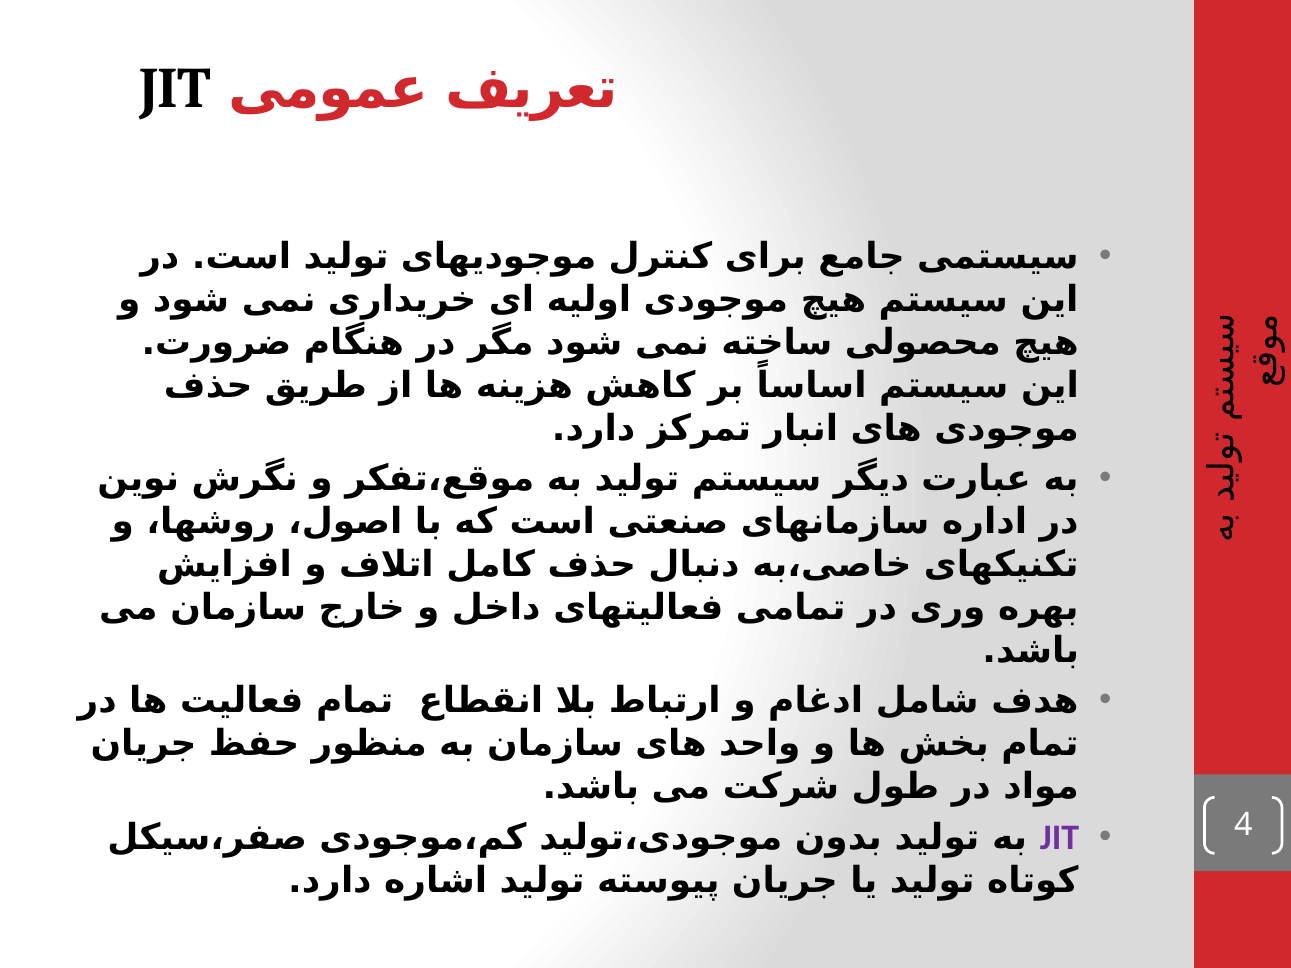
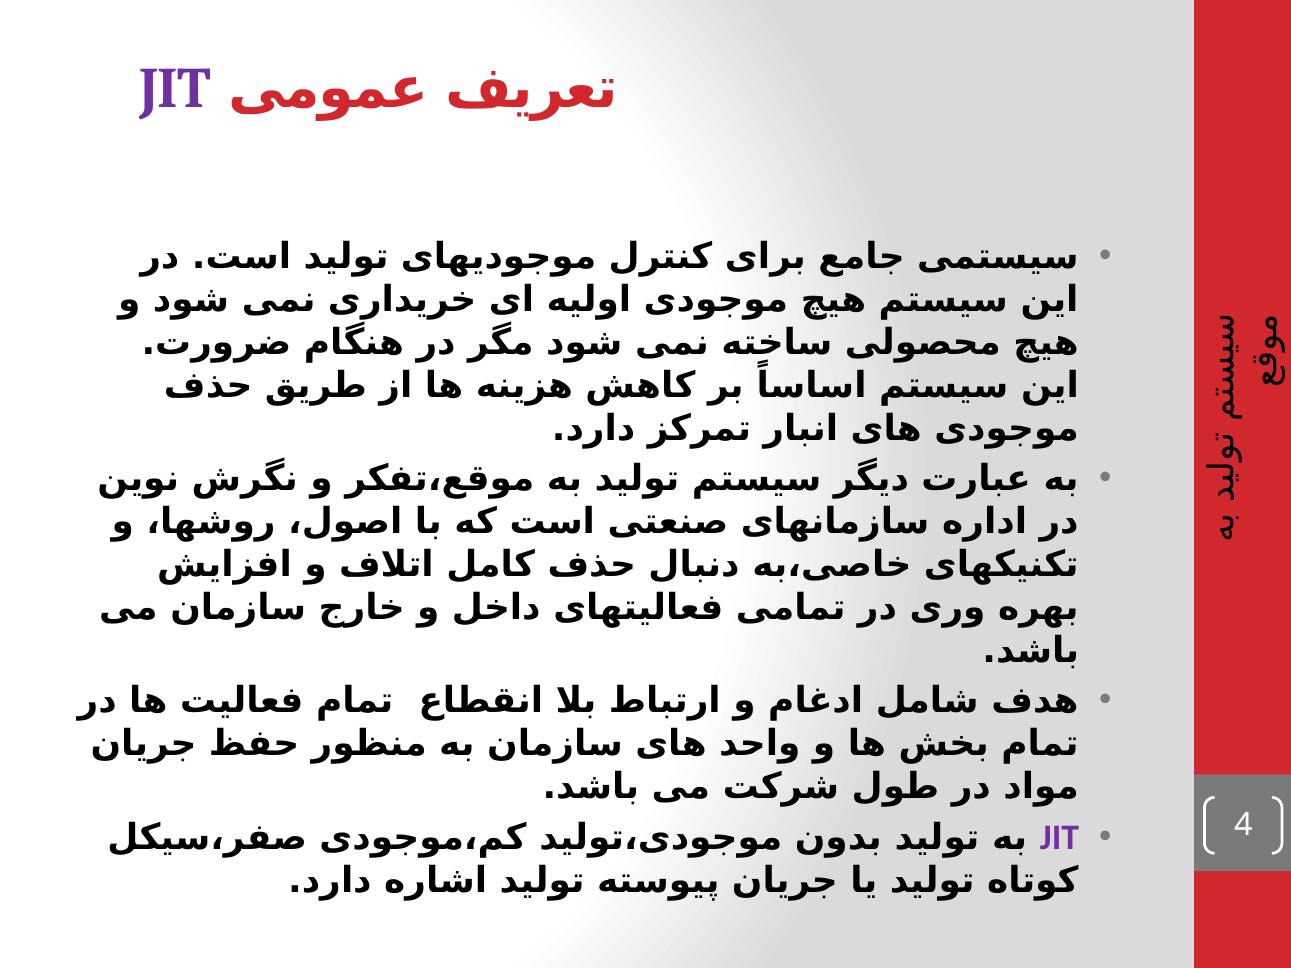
JIT at (175, 89) colour: black -> purple
